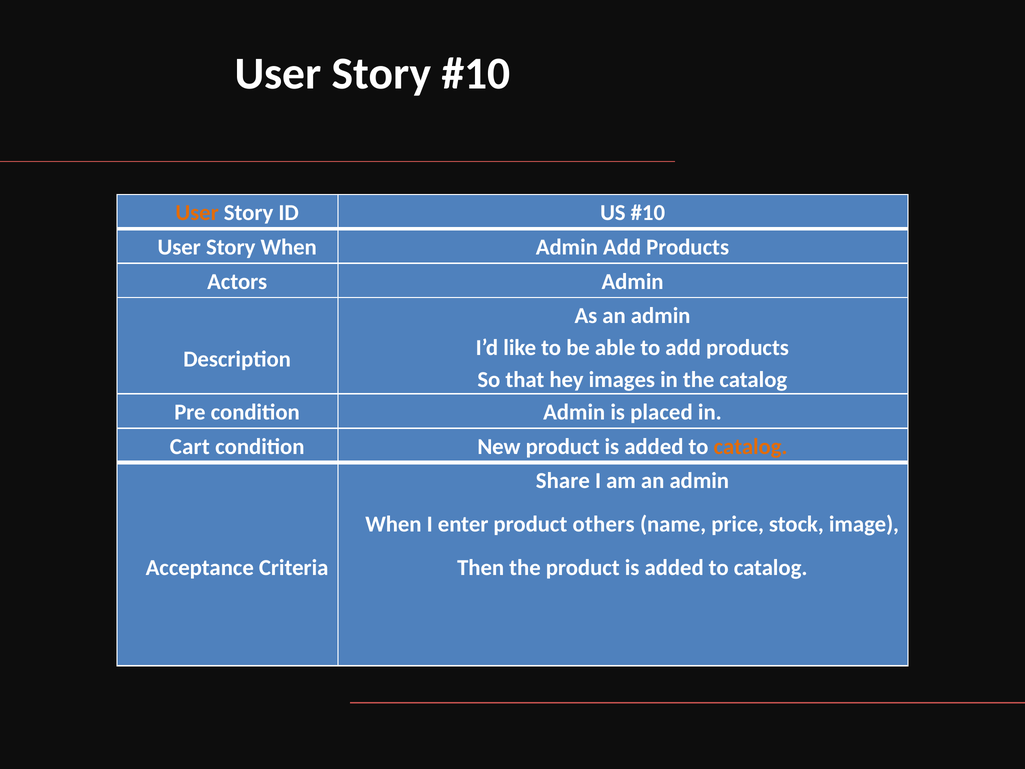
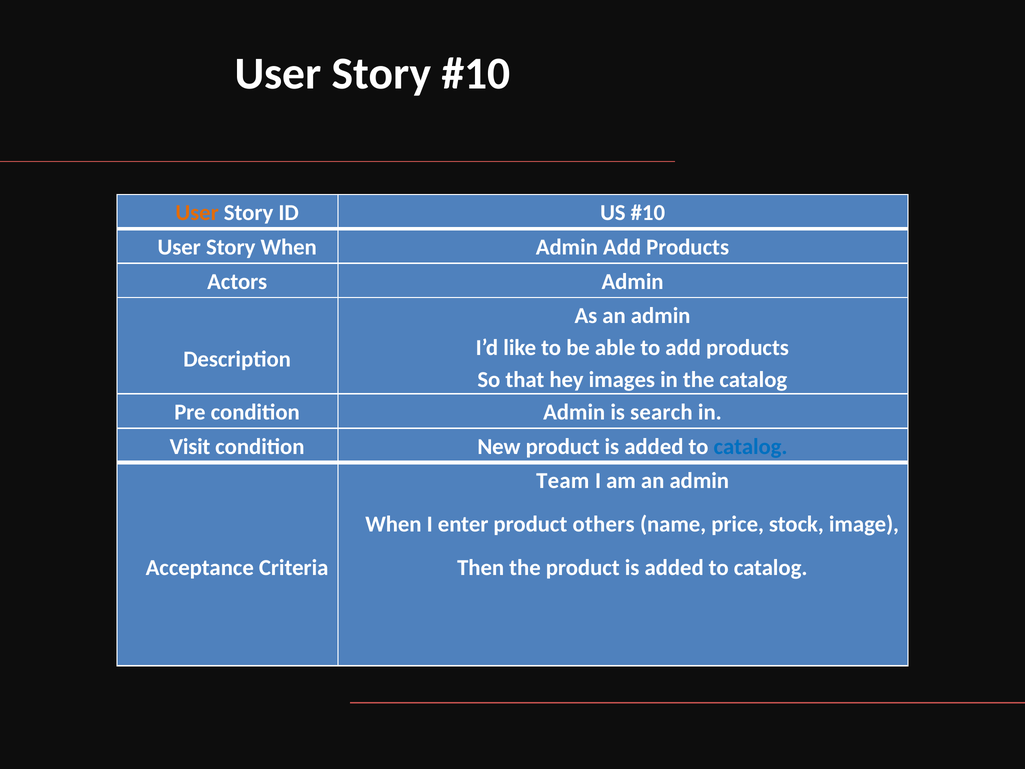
placed: placed -> search
Cart: Cart -> Visit
catalog at (751, 446) colour: orange -> blue
Share: Share -> Team
